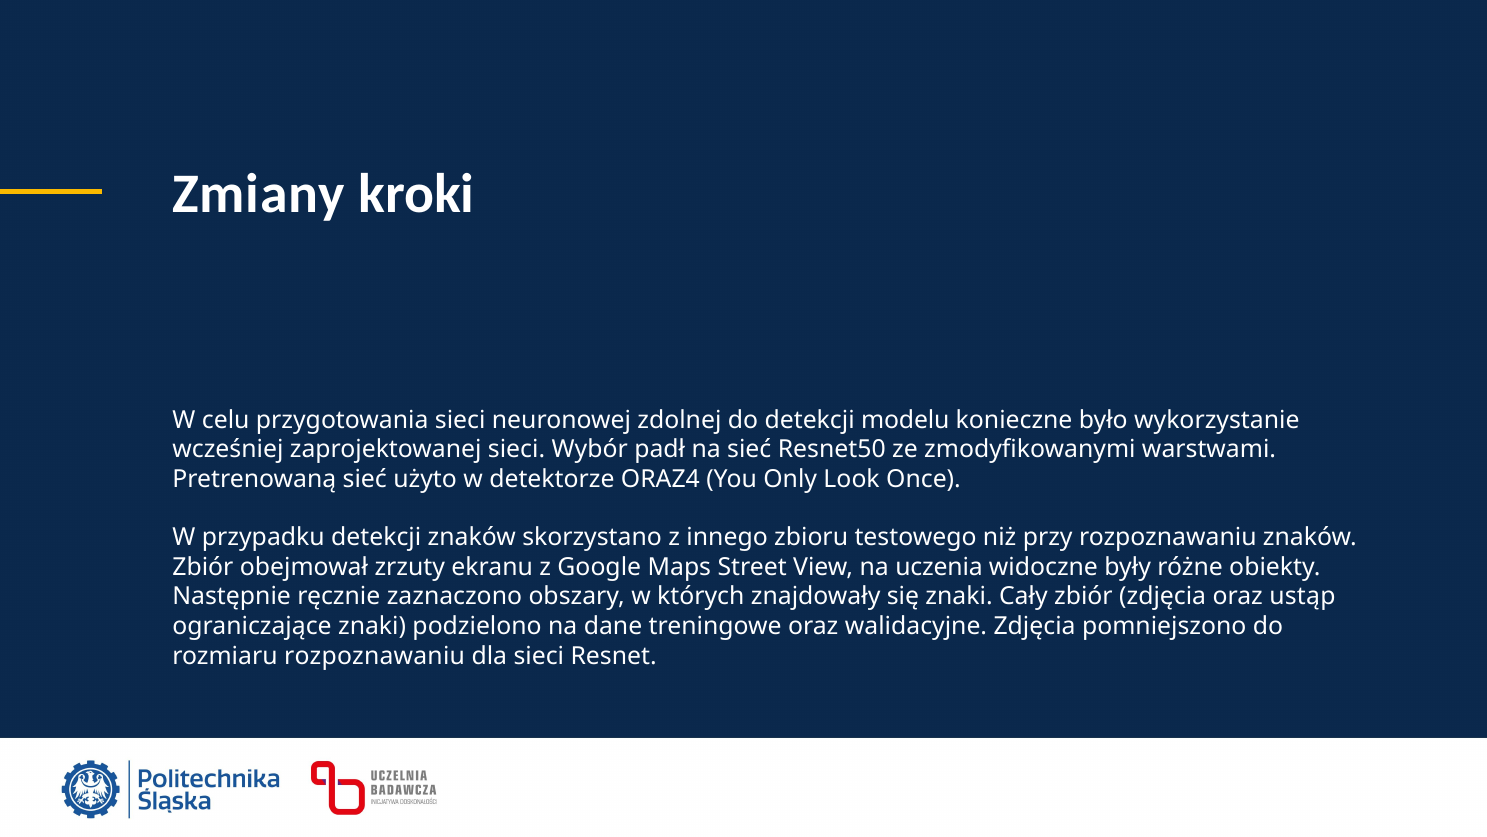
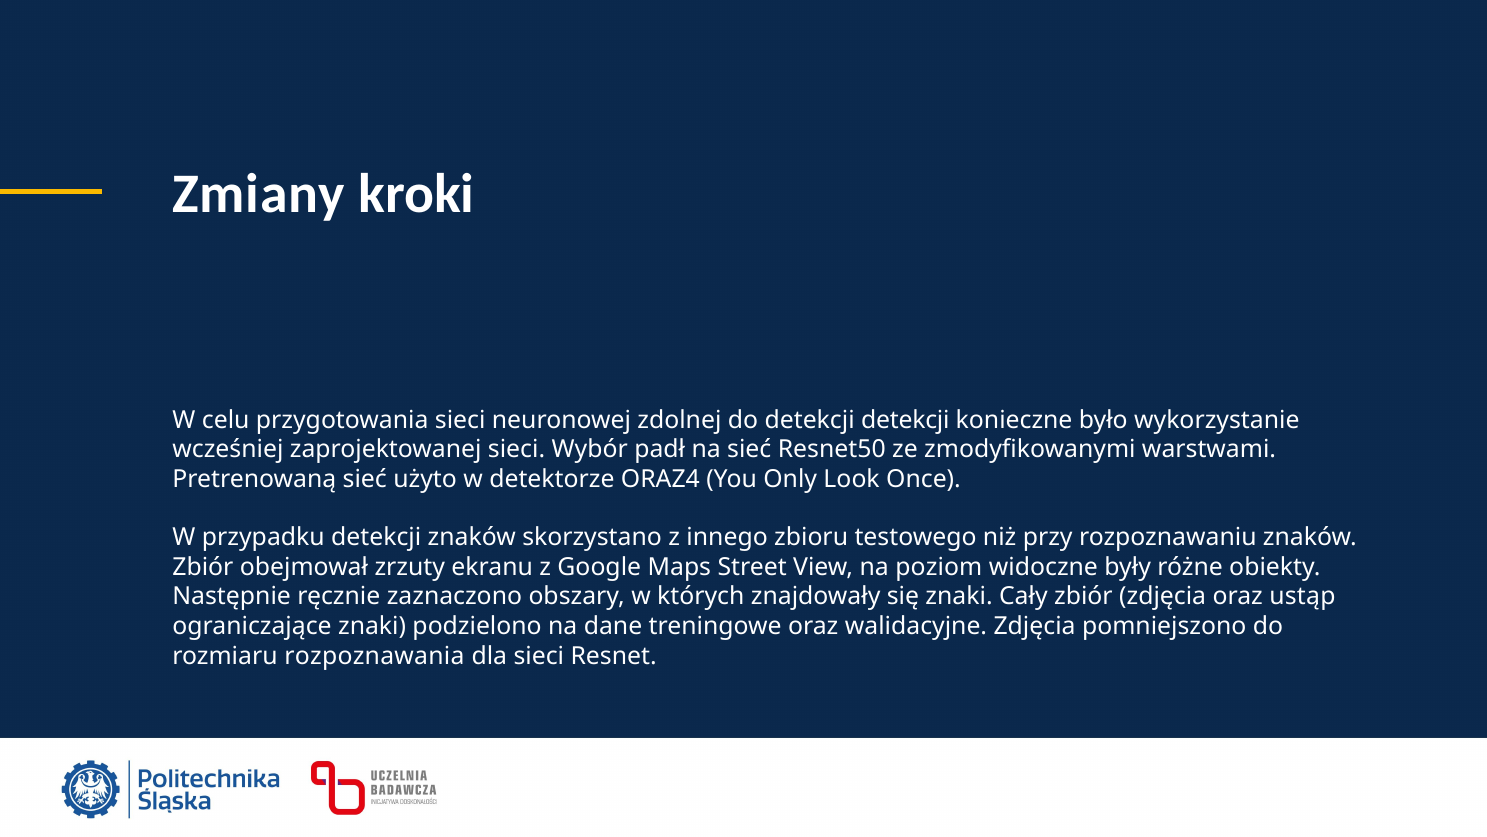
detekcji modelu: modelu -> detekcji
uczenia: uczenia -> poziom
rozmiaru rozpoznawaniu: rozpoznawaniu -> rozpoznawania
